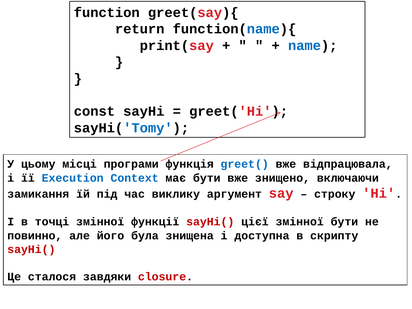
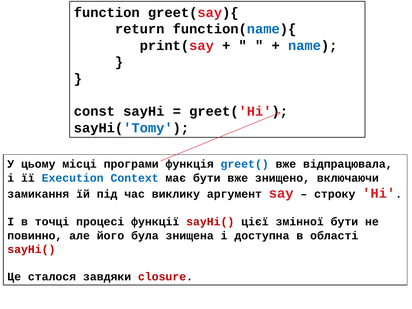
точці змінної: змінної -> процесі
скрипту: скрипту -> області
